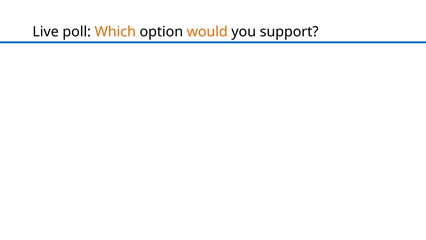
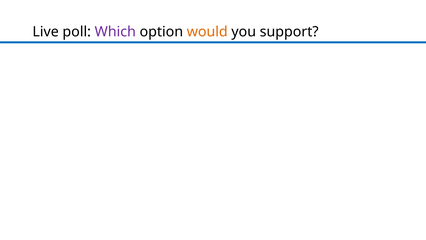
Which colour: orange -> purple
